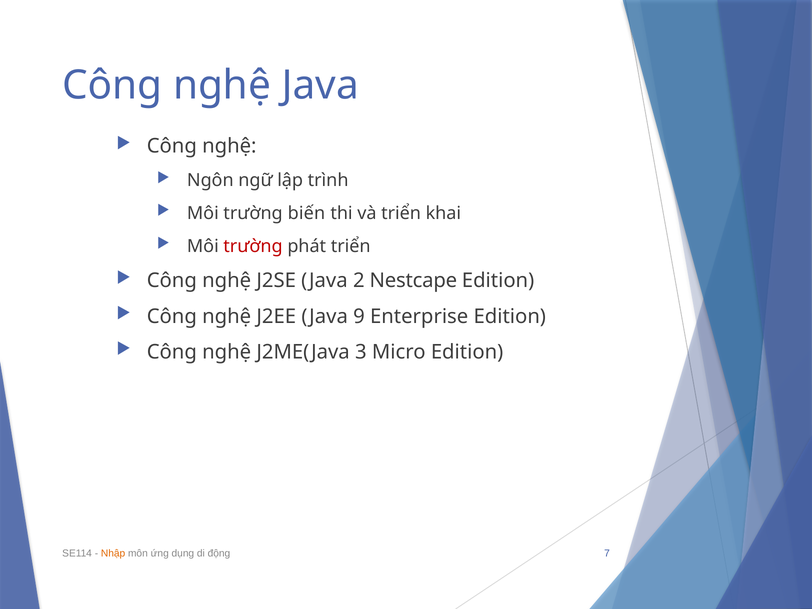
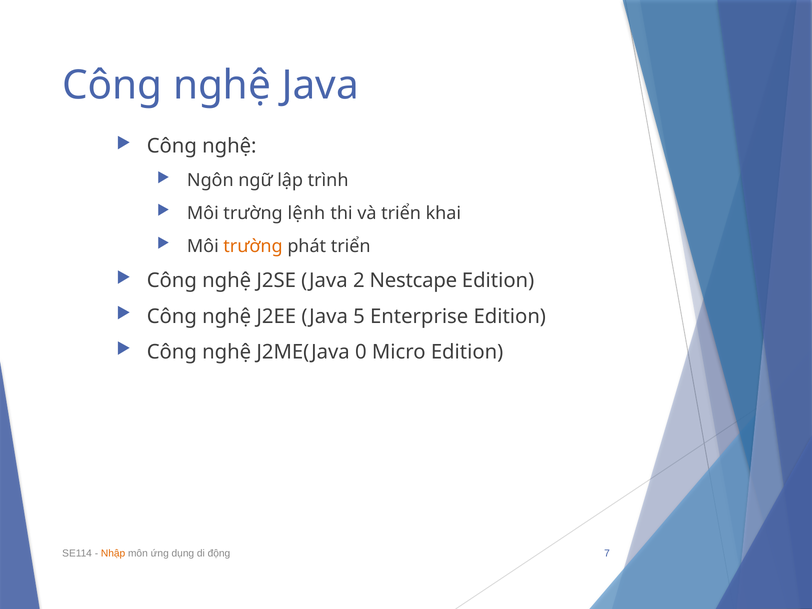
biến: biến -> lệnh
trường at (253, 246) colour: red -> orange
9: 9 -> 5
3: 3 -> 0
